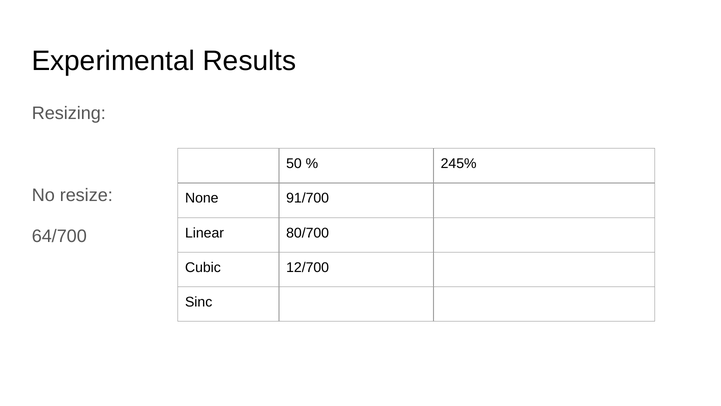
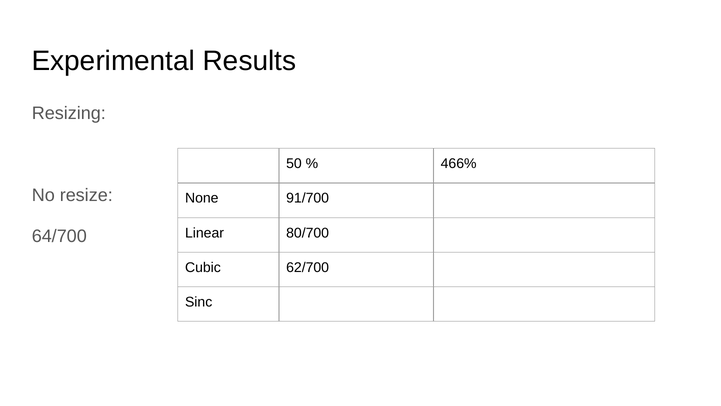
245%: 245% -> 466%
12/700: 12/700 -> 62/700
